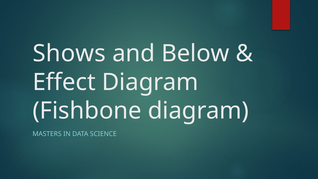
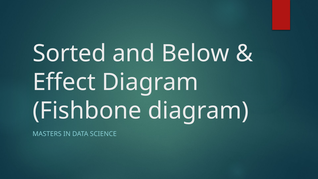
Shows: Shows -> Sorted
